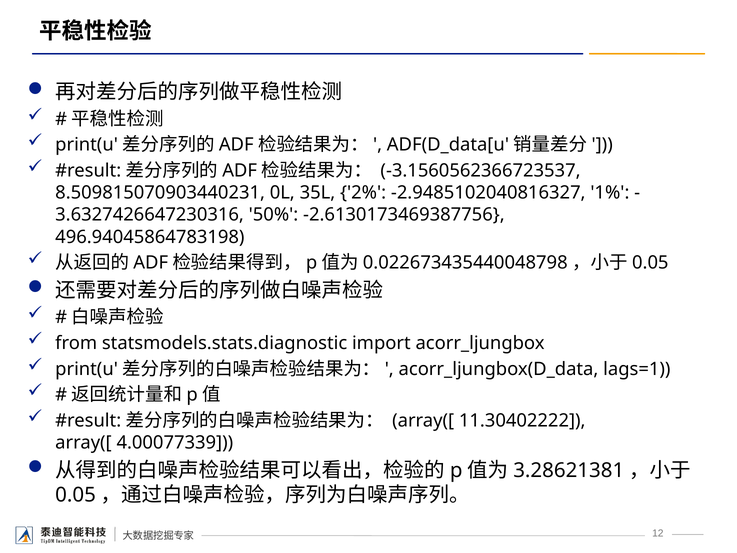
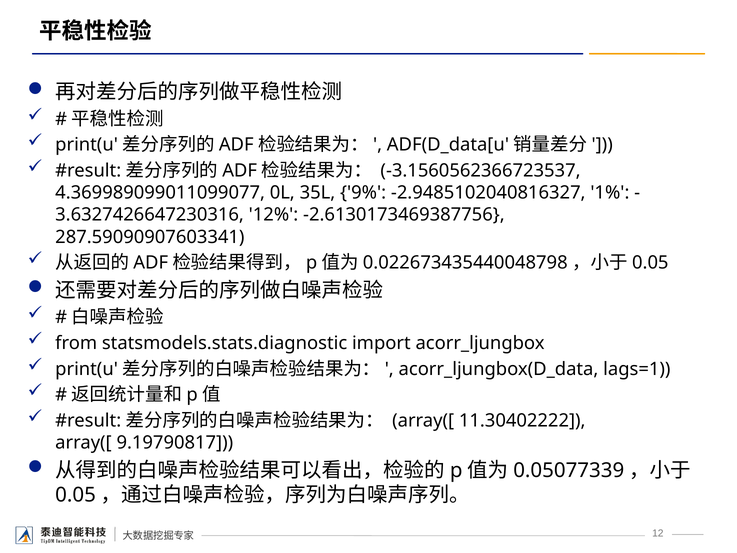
8.509815070903440231: 8.509815070903440231 -> 4.369989099011099077
2%: 2% -> 9%
50%: 50% -> 12%
496.94045864783198: 496.94045864783198 -> 287.59090907603341
4.00077339: 4.00077339 -> 9.19790817
3.28621381: 3.28621381 -> 0.05077339
